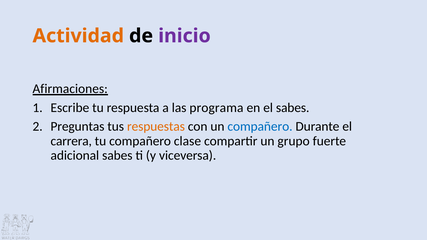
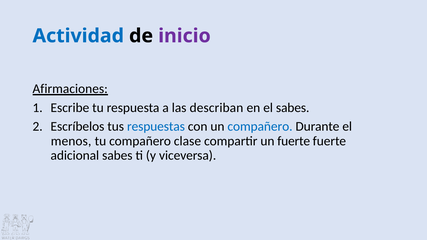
Actividad colour: orange -> blue
programa: programa -> describan
Preguntas: Preguntas -> Escríbelos
respuestas colour: orange -> blue
carrera: carrera -> menos
un grupo: grupo -> fuerte
